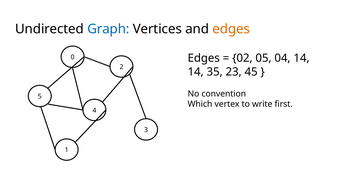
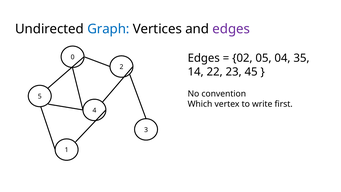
edges at (231, 29) colour: orange -> purple
04 14: 14 -> 35
35: 35 -> 22
